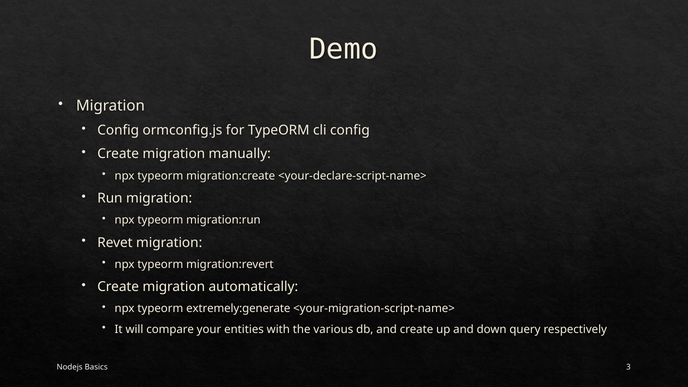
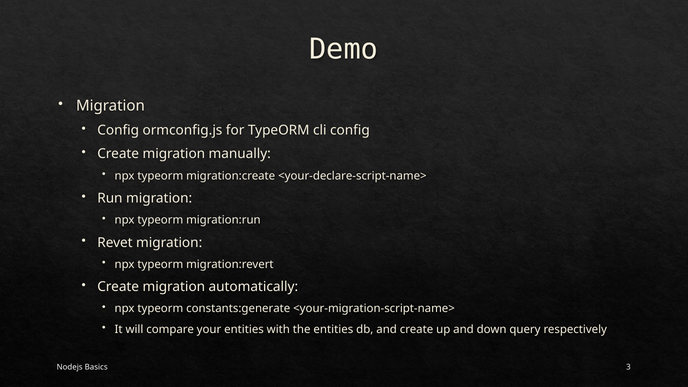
extremely:generate: extremely:generate -> constants:generate
the various: various -> entities
